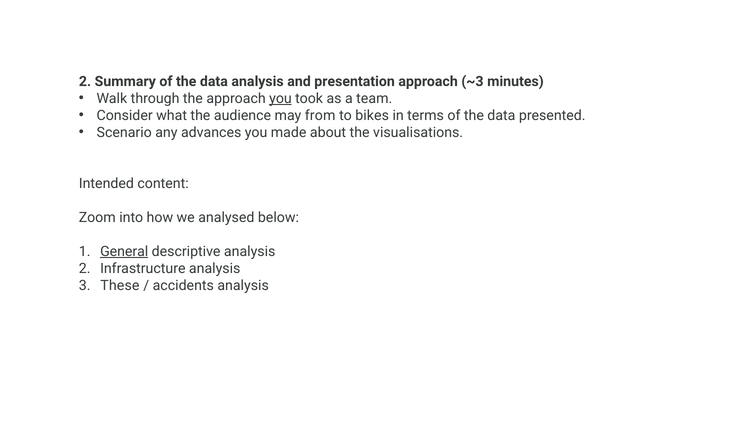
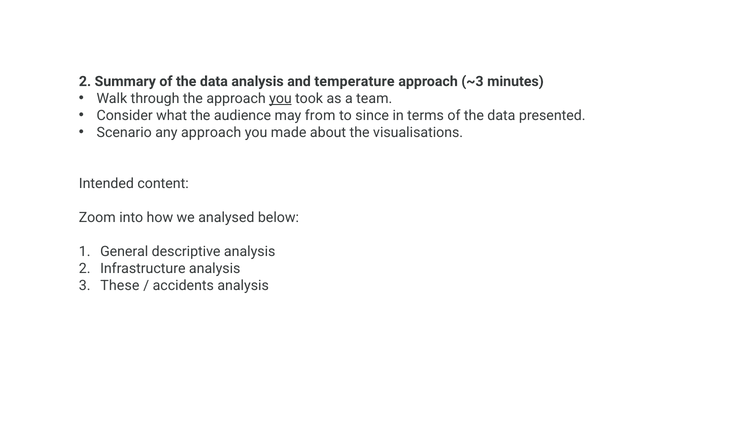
presentation: presentation -> temperature
bikes: bikes -> since
any advances: advances -> approach
General underline: present -> none
